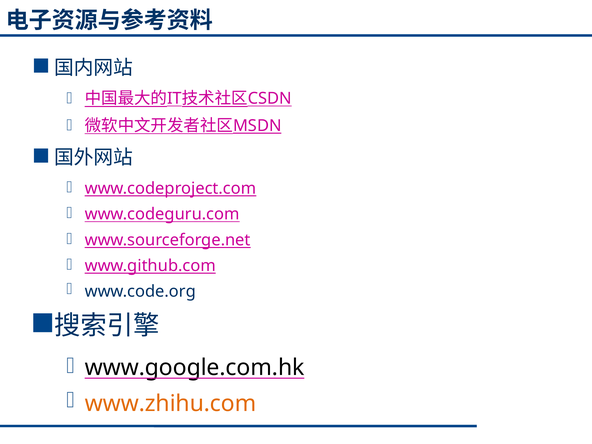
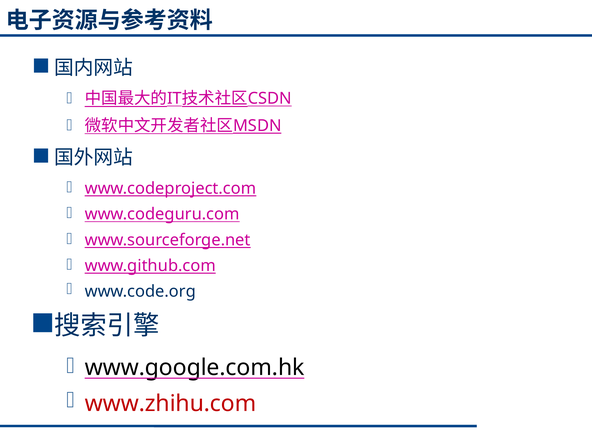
www.zhihu.com colour: orange -> red
